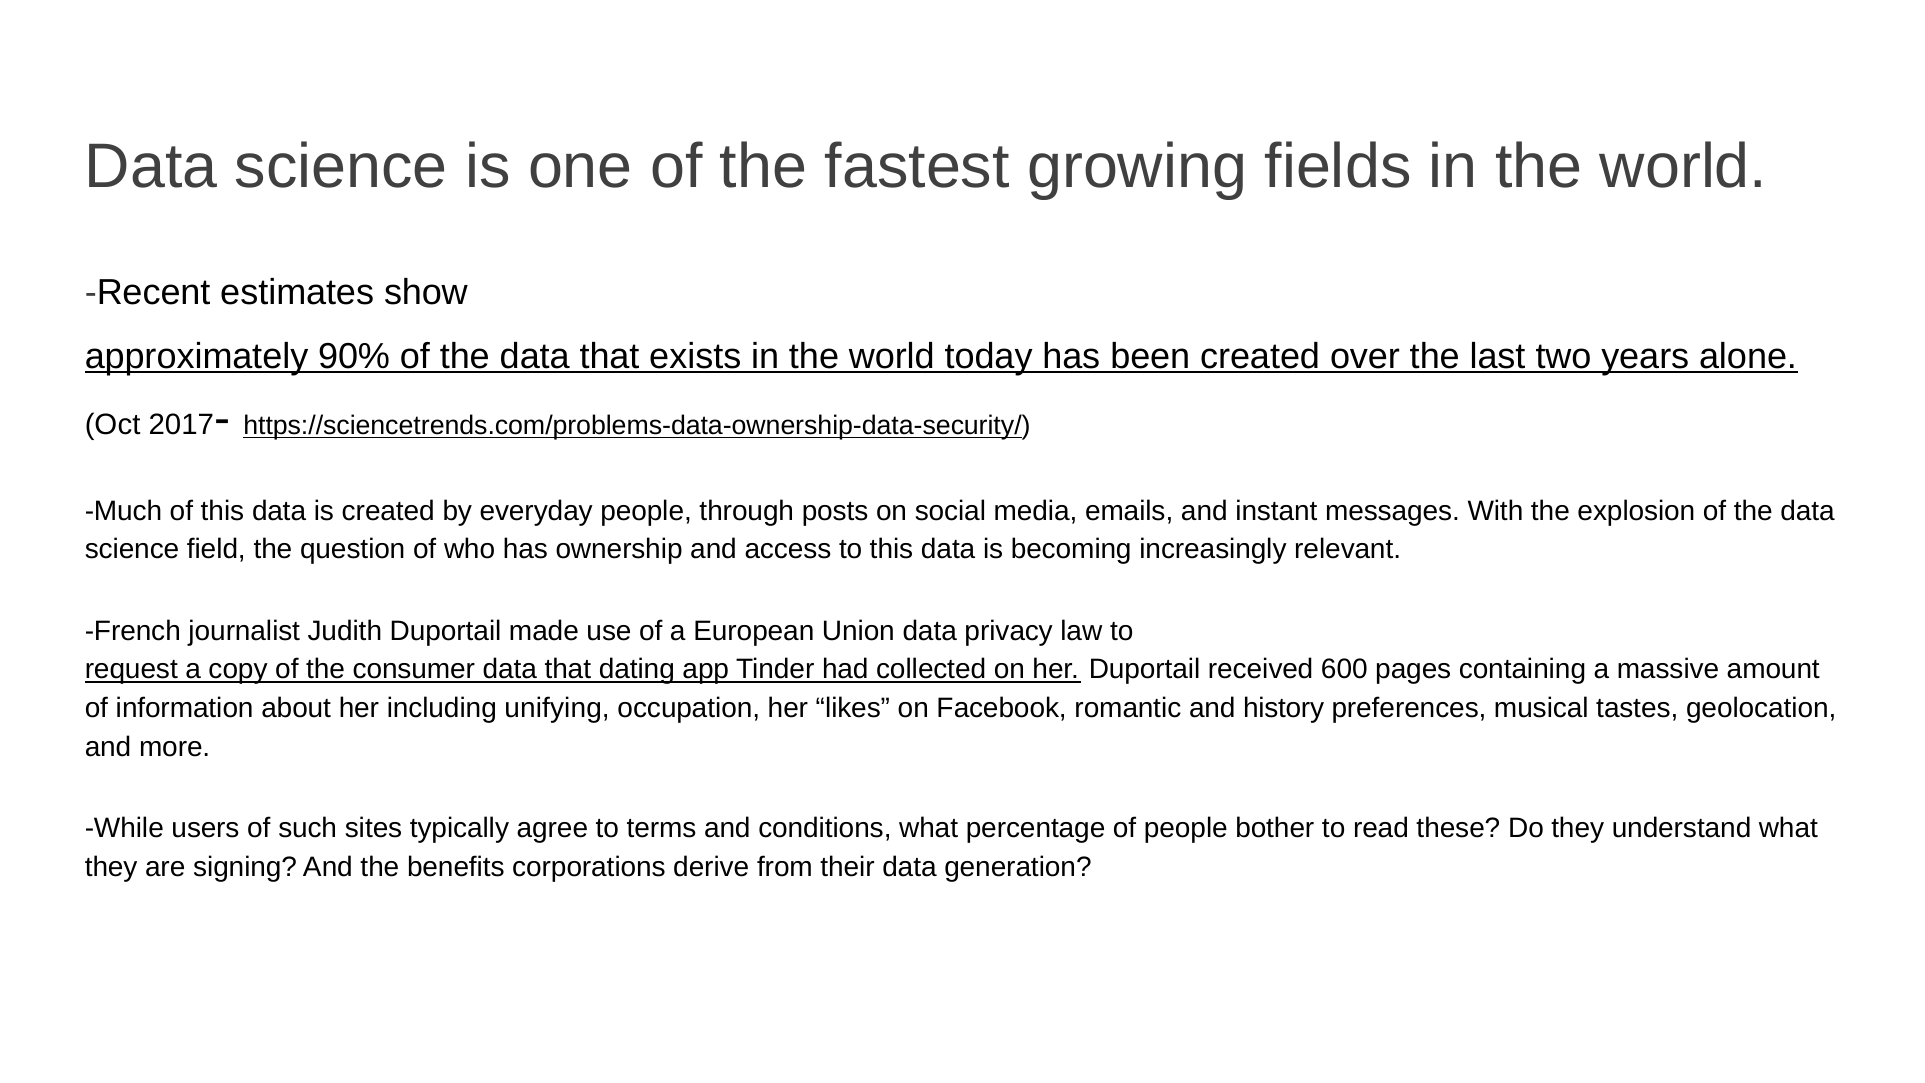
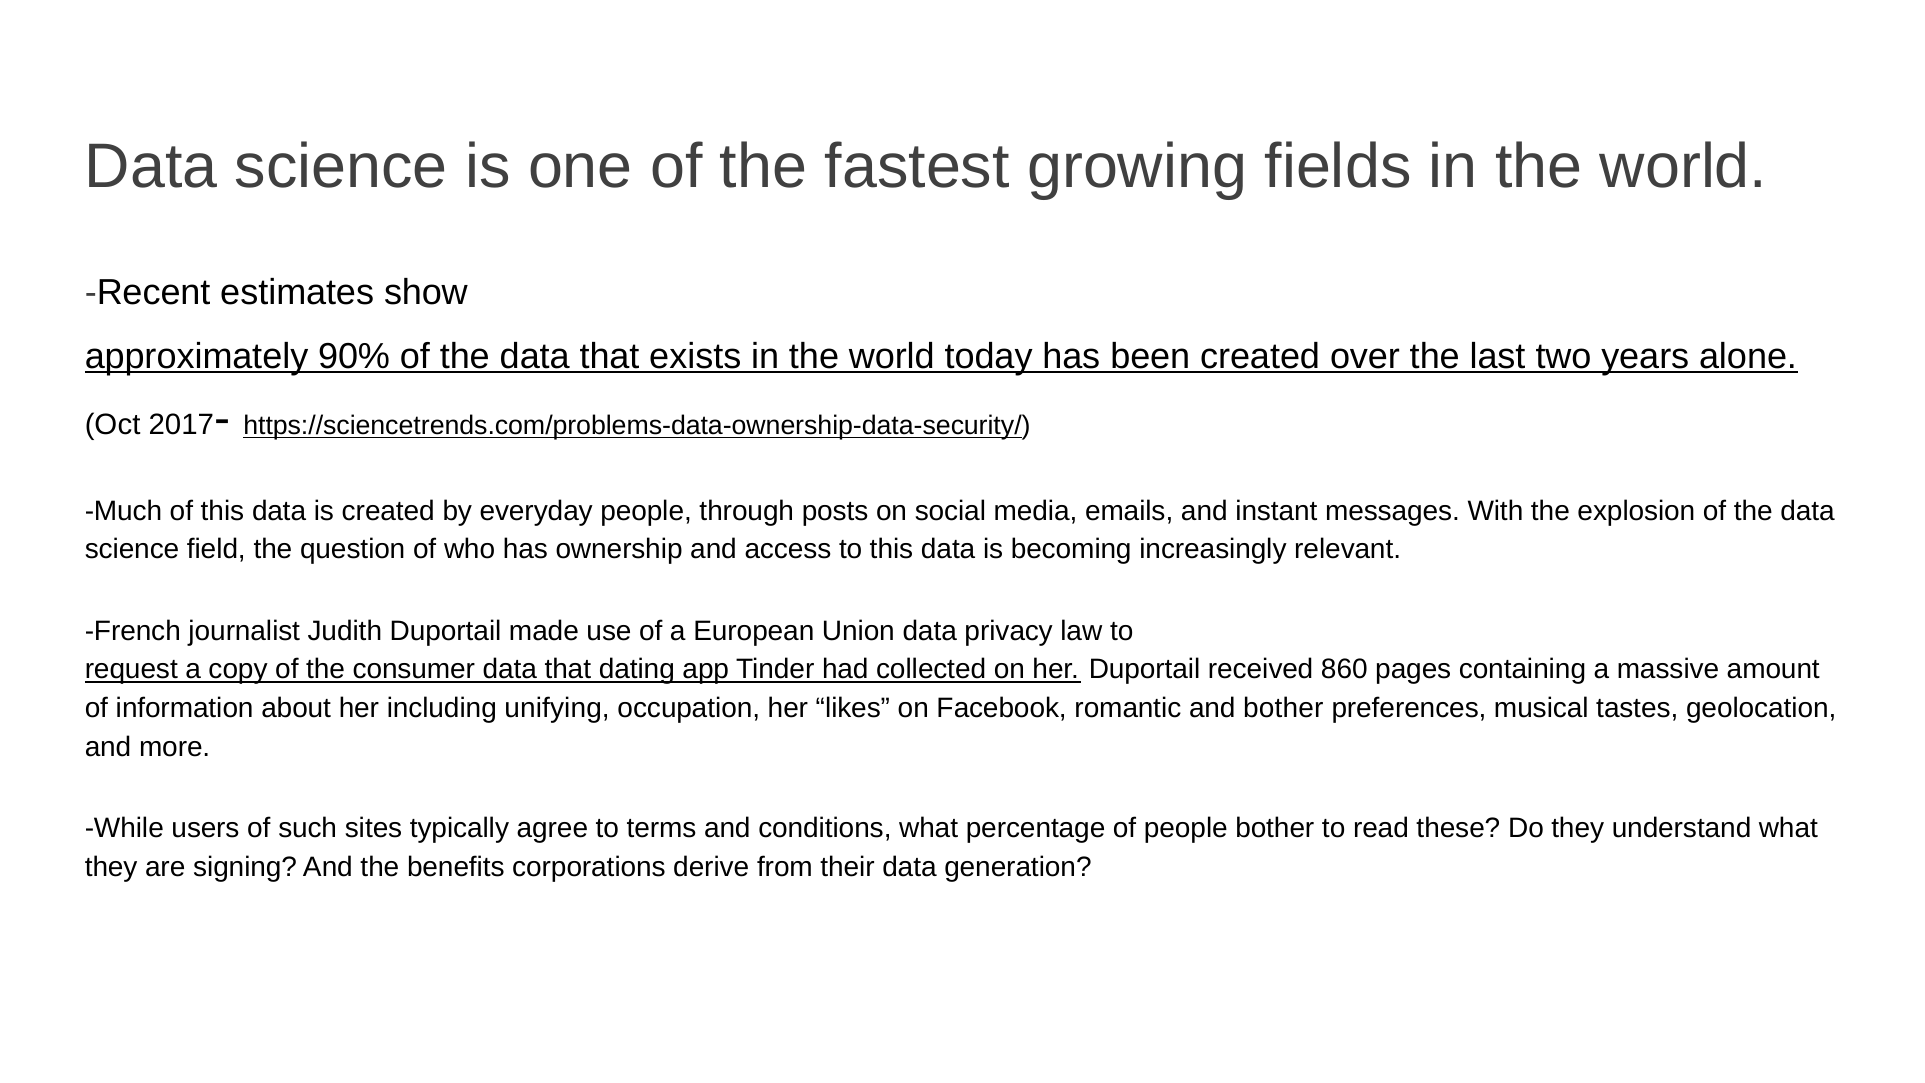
600: 600 -> 860
and history: history -> bother
